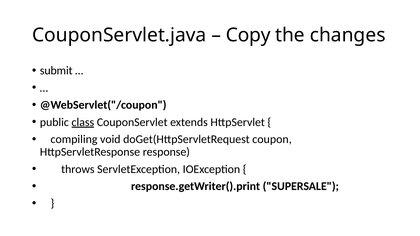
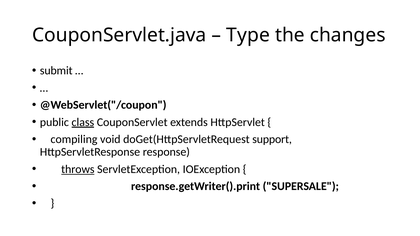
Copy: Copy -> Type
coupon: coupon -> support
throws underline: none -> present
